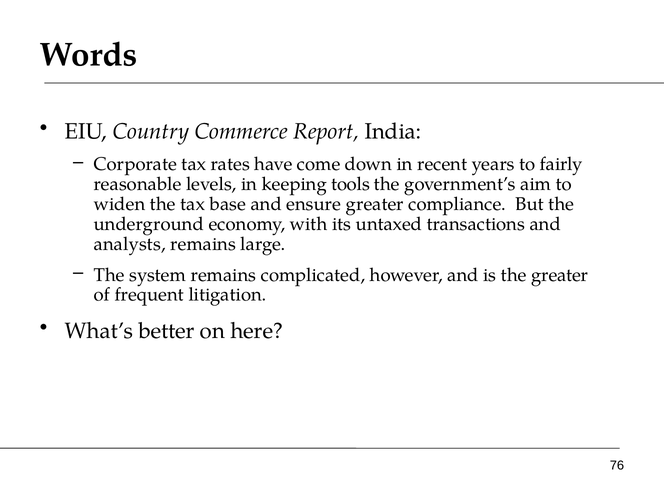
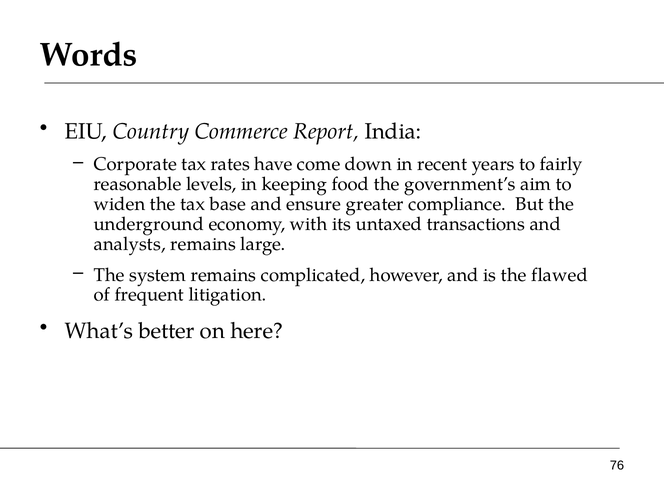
tools: tools -> food
the greater: greater -> flawed
